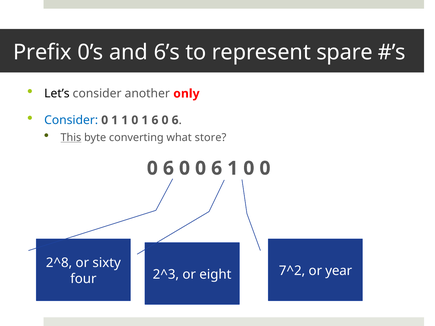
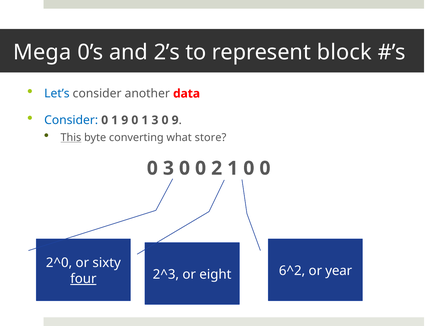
Prefix: Prefix -> Mega
6’s: 6’s -> 2’s
spare: spare -> block
Let’s colour: black -> blue
only: only -> data
1 1: 1 -> 9
1 6: 6 -> 3
6 at (175, 120): 6 -> 9
6 at (168, 168): 6 -> 3
0 0 6: 6 -> 2
2^8: 2^8 -> 2^0
four underline: none -> present
7^2: 7^2 -> 6^2
